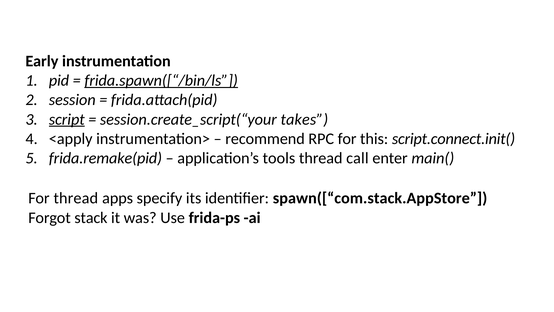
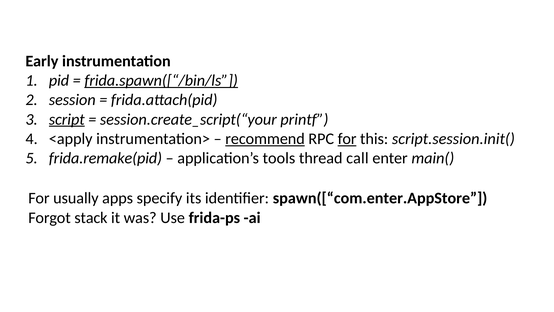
takes: takes -> printf
recommend underline: none -> present
for at (347, 139) underline: none -> present
script.connect.init(: script.connect.init( -> script.session.init(
For thread: thread -> usually
spawn([“com.stack.AppStore: spawn([“com.stack.AppStore -> spawn([“com.enter.AppStore
